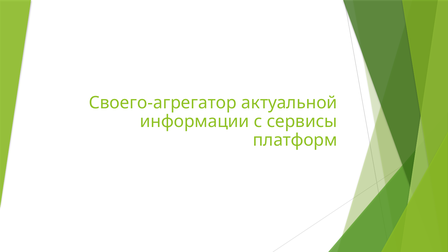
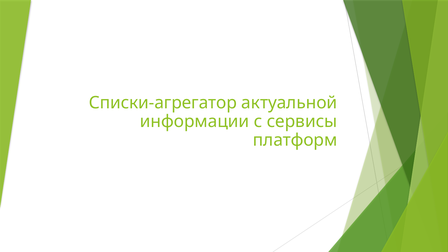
Своего-агрегатор: Своего-агрегатор -> Списки-агрегатор
